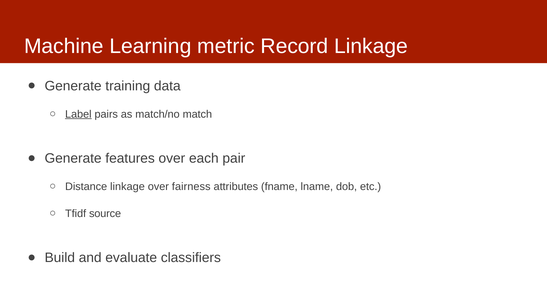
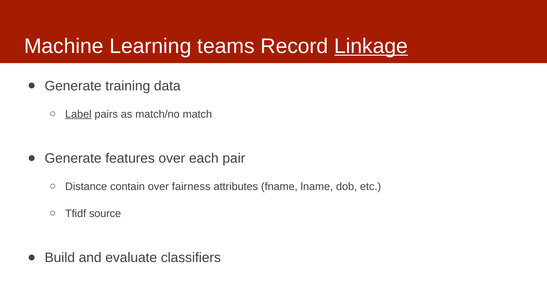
metric: metric -> teams
Linkage at (371, 46) underline: none -> present
Distance linkage: linkage -> contain
